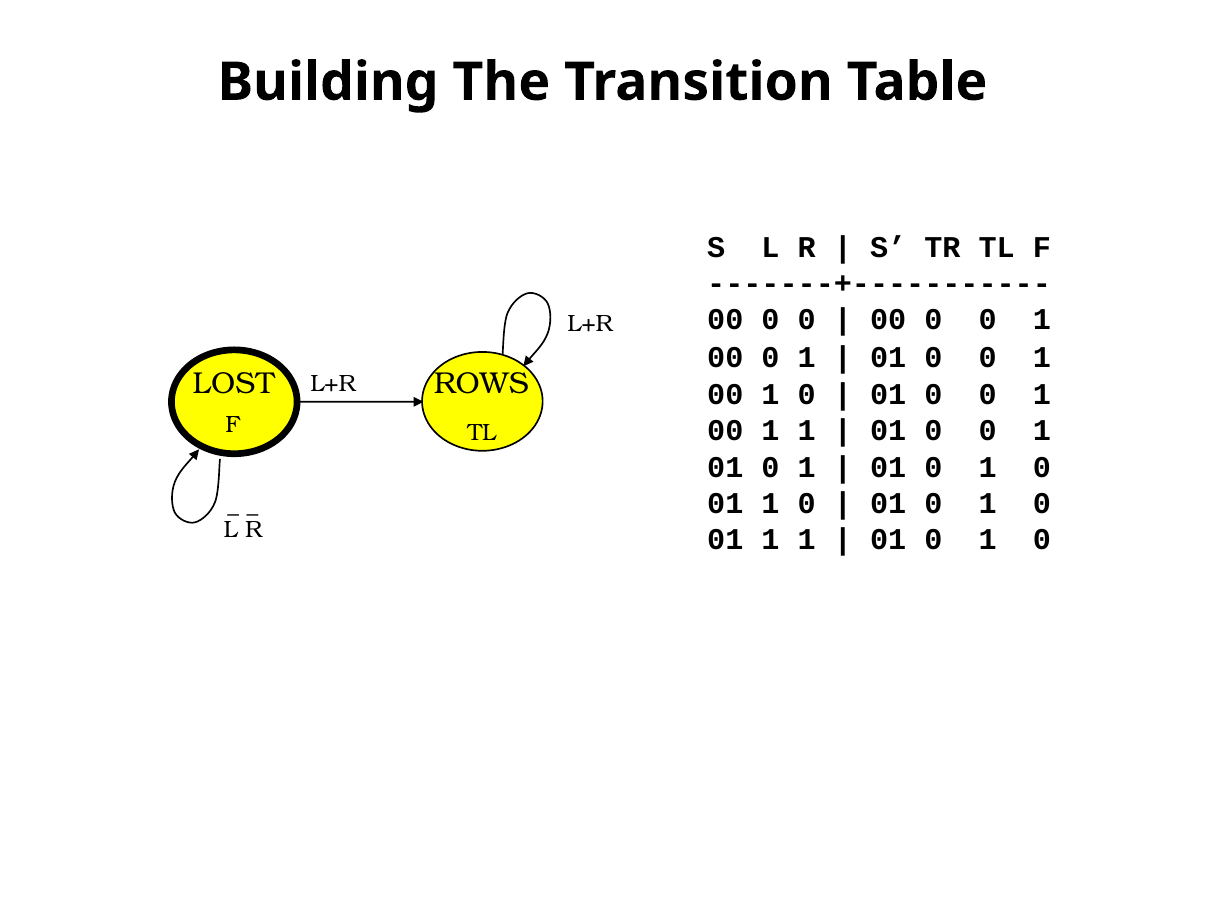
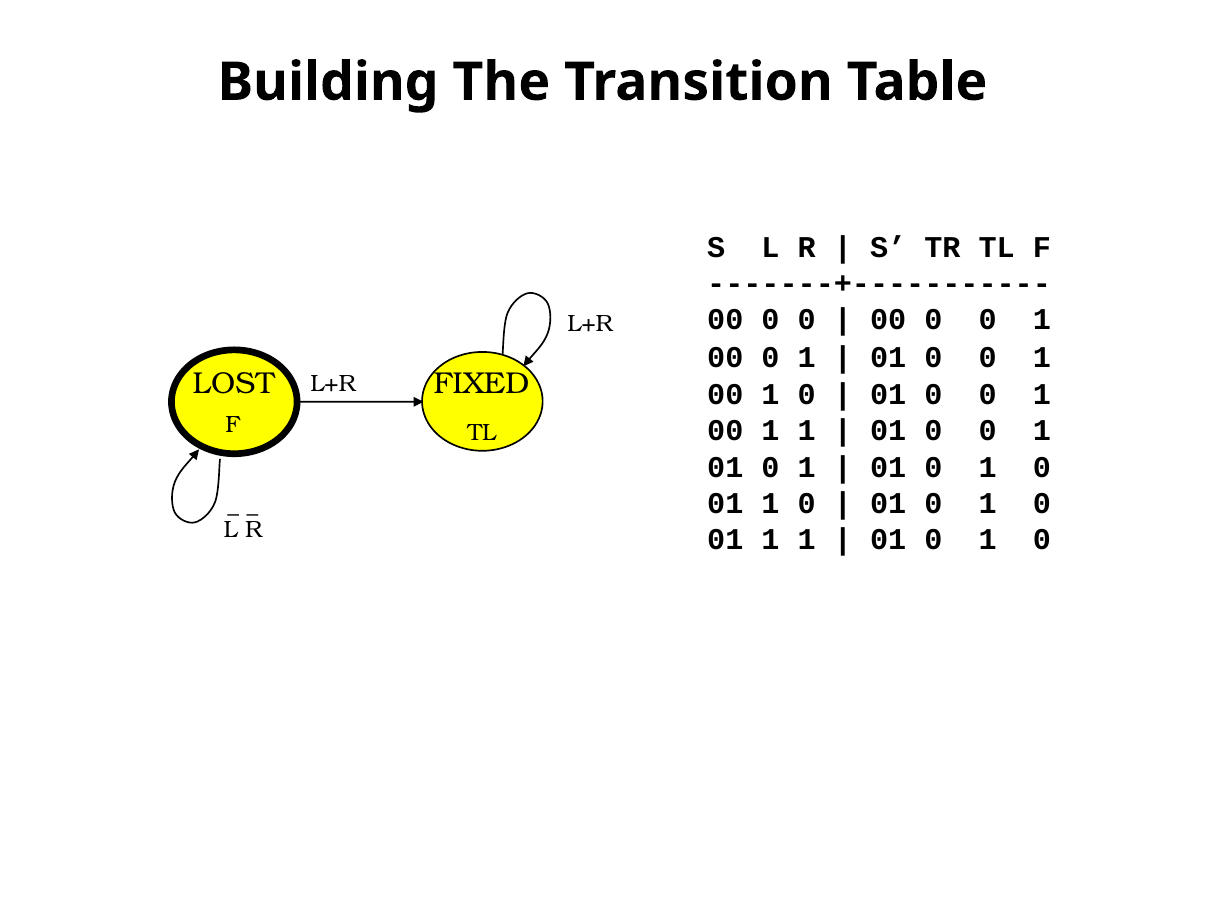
ROWS: ROWS -> FIXED
